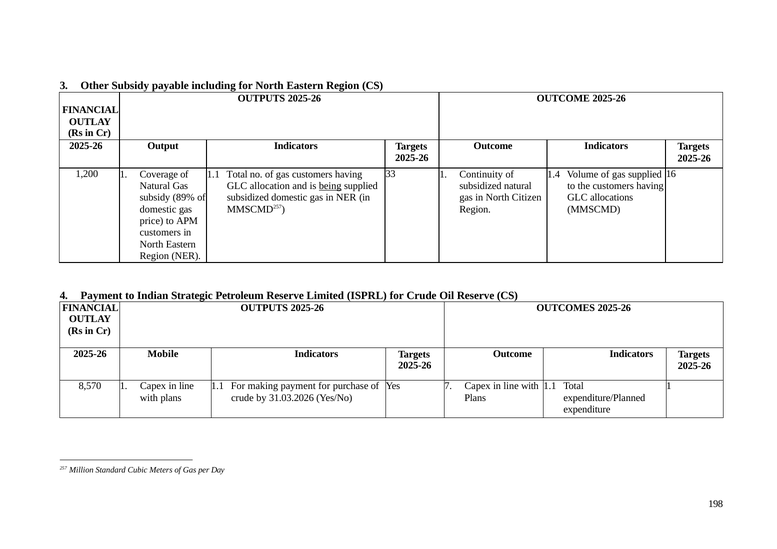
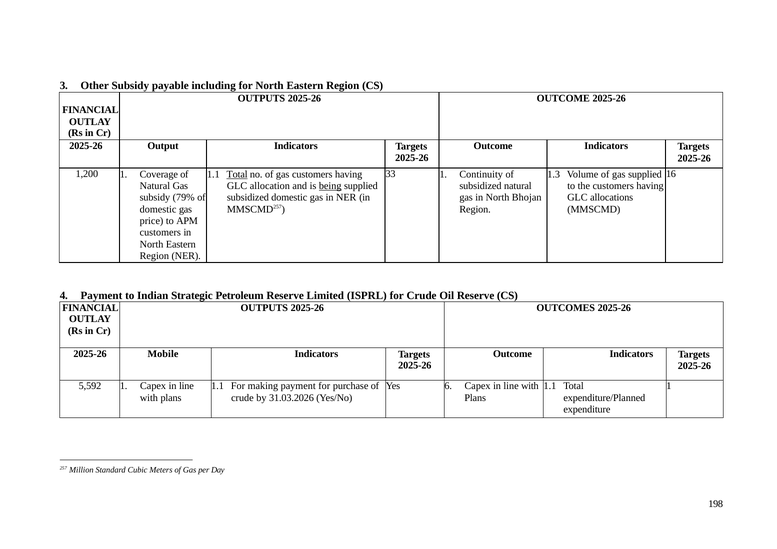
Total at (237, 174) underline: none -> present
1.4: 1.4 -> 1.3
89%: 89% -> 79%
Citizen: Citizen -> Bhojan
8,570: 8,570 -> 5,592
7: 7 -> 6
